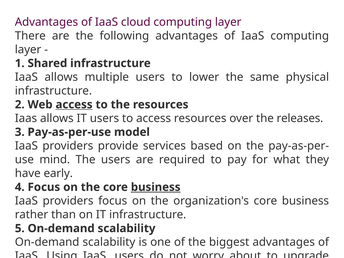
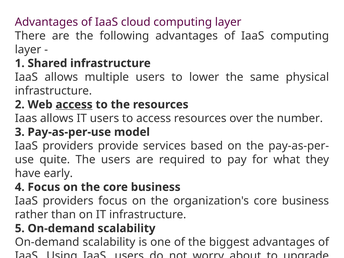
releases: releases -> number
mind: mind -> quite
business at (156, 187) underline: present -> none
